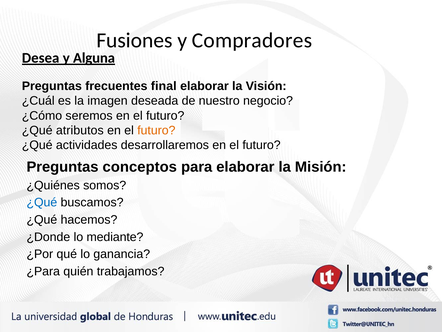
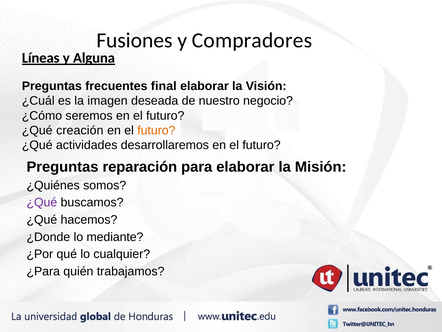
Desea: Desea -> Líneas
atributos: atributos -> creación
conceptos: conceptos -> reparación
¿Qué at (42, 202) colour: blue -> purple
ganancia: ganancia -> cualquier
